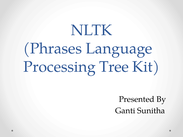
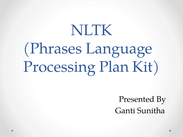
Tree: Tree -> Plan
